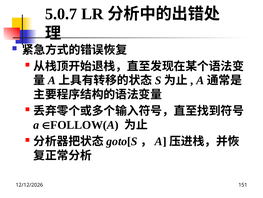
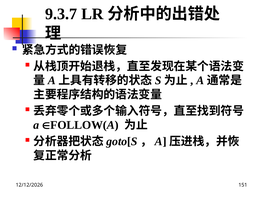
5.0.7: 5.0.7 -> 9.3.7
